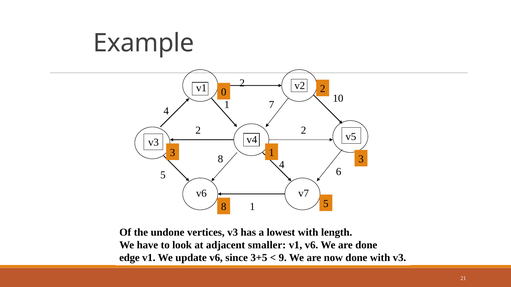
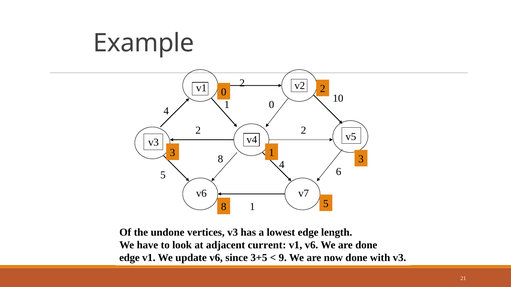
7 at (272, 105): 7 -> 0
lowest with: with -> edge
smaller: smaller -> current
